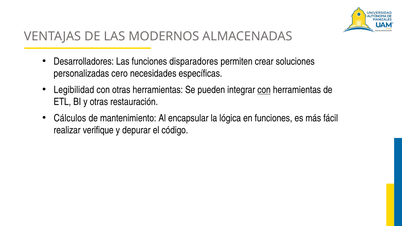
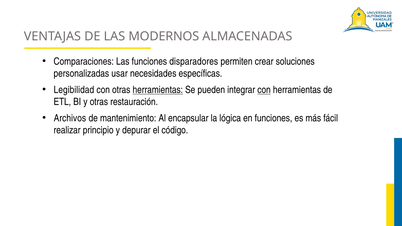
Desarrolladores: Desarrolladores -> Comparaciones
cero: cero -> usar
herramientas at (158, 90) underline: none -> present
Cálculos: Cálculos -> Archivos
verifique: verifique -> principio
